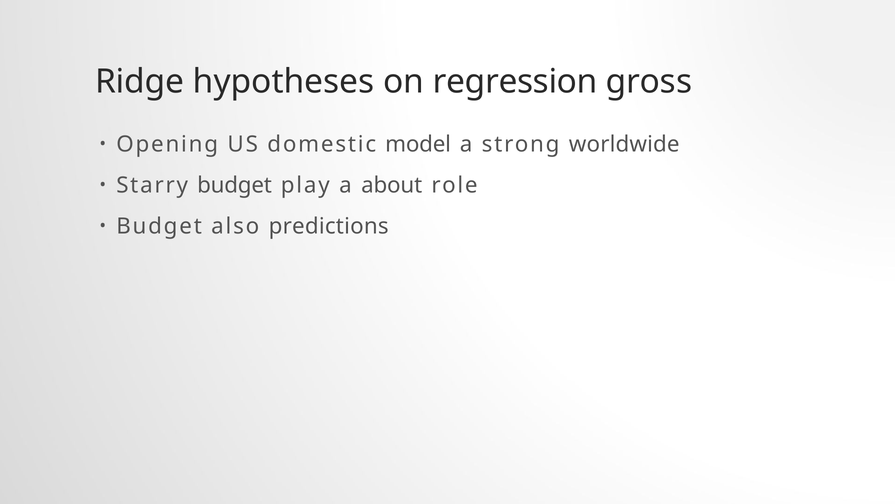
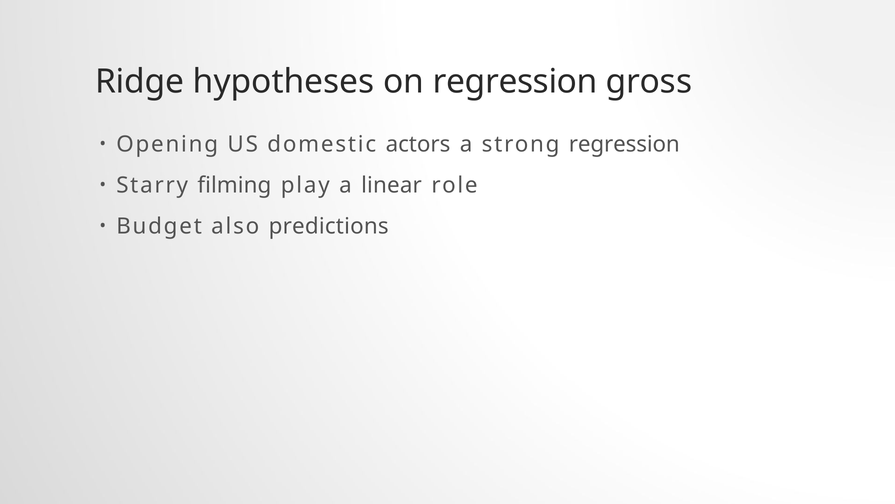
model: model -> actors
strong worldwide: worldwide -> regression
Starry budget: budget -> filming
about: about -> linear
